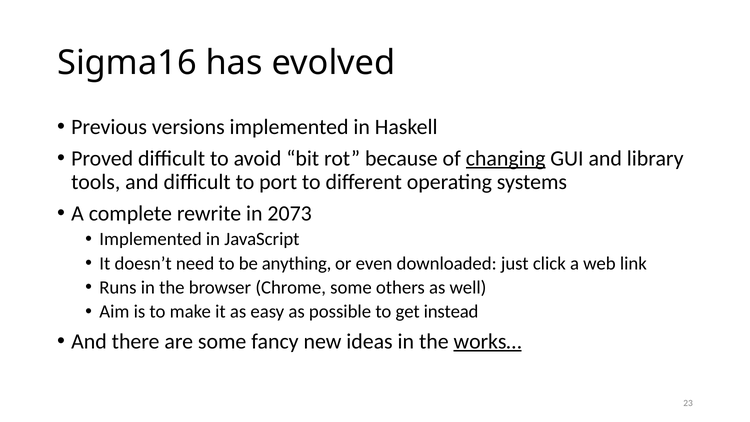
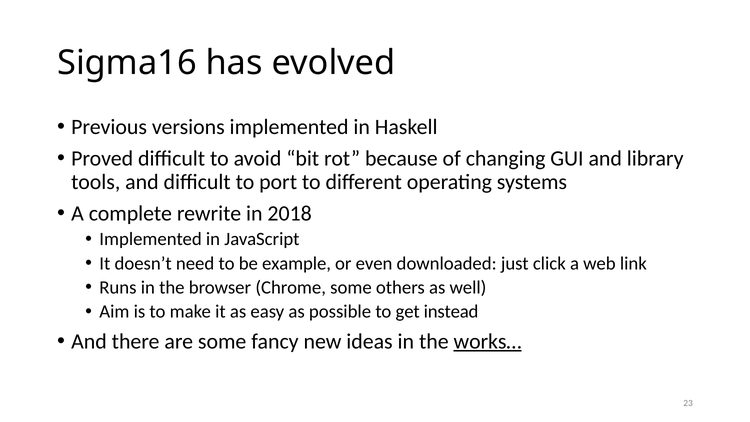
changing underline: present -> none
2073: 2073 -> 2018
anything: anything -> example
